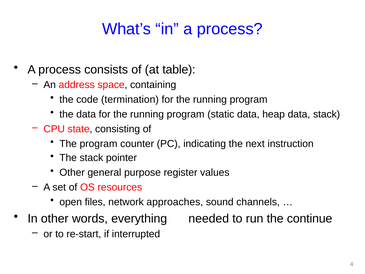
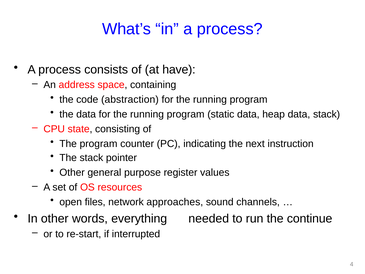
table: table -> have
termination: termination -> abstraction
